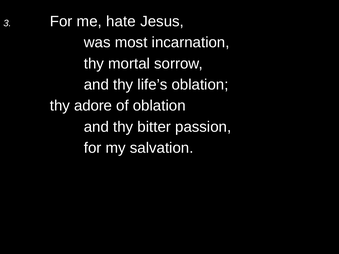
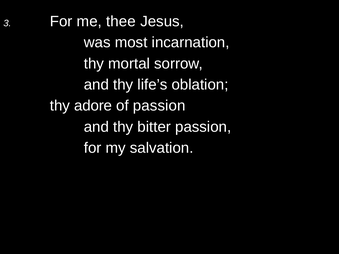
hate: hate -> thee
of oblation: oblation -> passion
